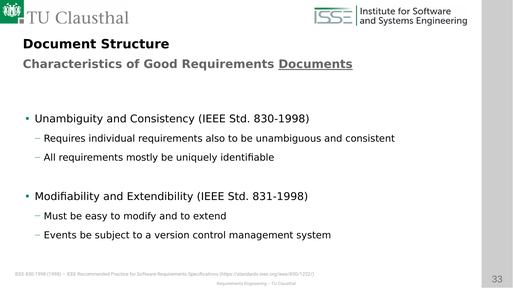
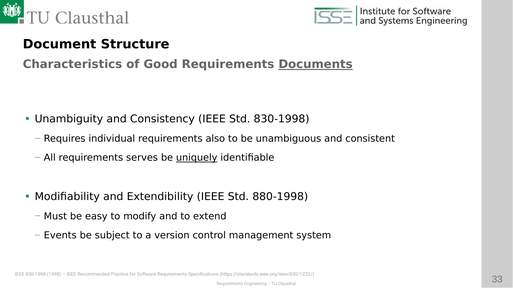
mostly: mostly -> serves
uniquely underline: none -> present
831-1998: 831-1998 -> 880-1998
